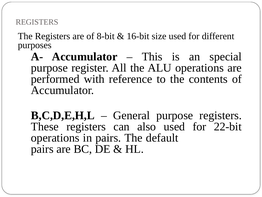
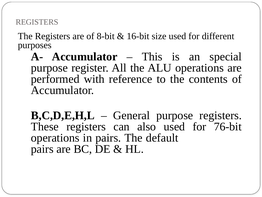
22-bit: 22-bit -> 76-bit
